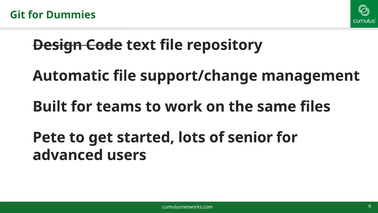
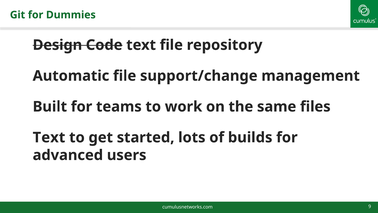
Pete at (49, 137): Pete -> Text
senior: senior -> builds
